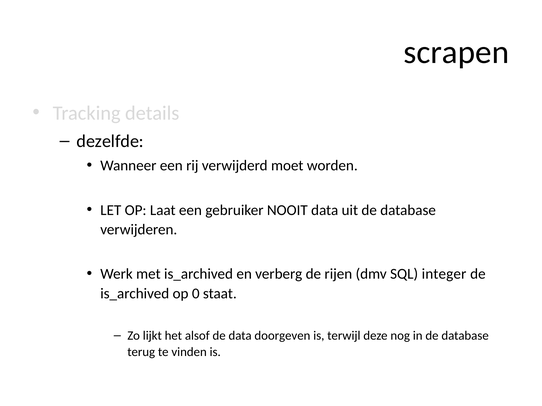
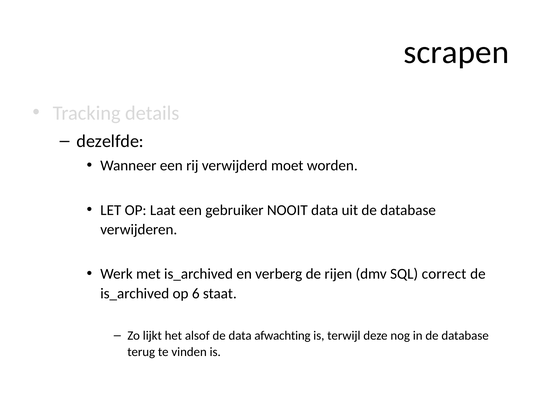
integer: integer -> correct
0: 0 -> 6
doorgeven: doorgeven -> afwachting
